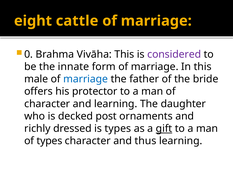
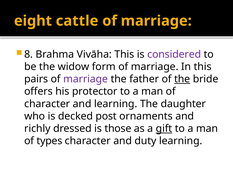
0: 0 -> 8
innate: innate -> widow
male: male -> pairs
marriage at (86, 79) colour: blue -> purple
the at (182, 79) underline: none -> present
is types: types -> those
thus: thus -> duty
